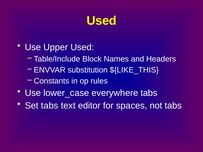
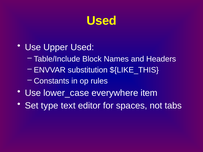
everywhere tabs: tabs -> item
Set tabs: tabs -> type
